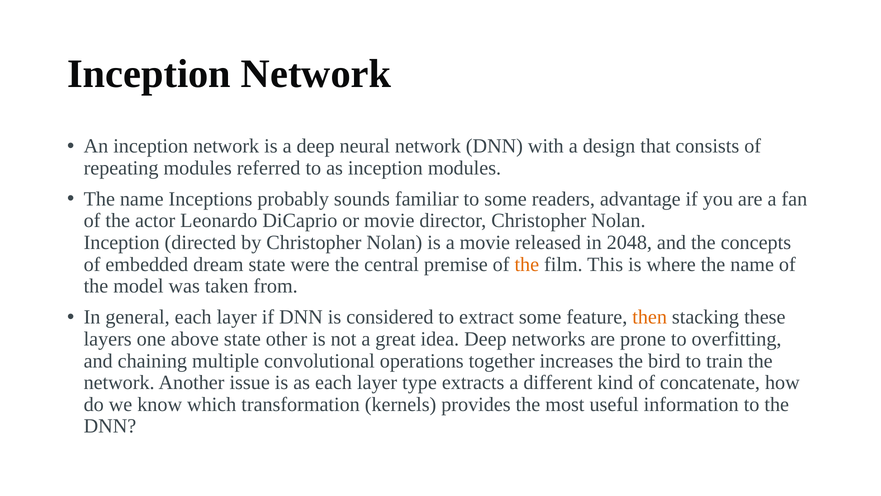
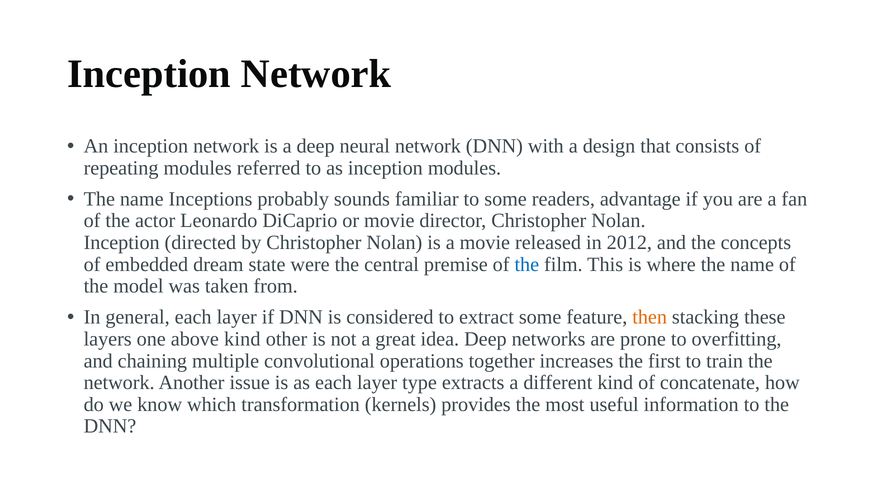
2048: 2048 -> 2012
the at (527, 264) colour: orange -> blue
above state: state -> kind
bird: bird -> first
